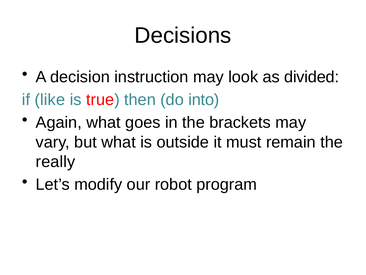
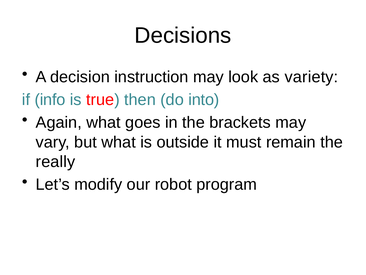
divided: divided -> variety
like: like -> info
